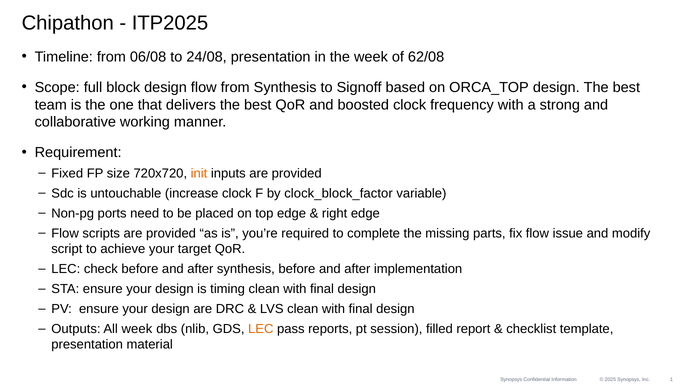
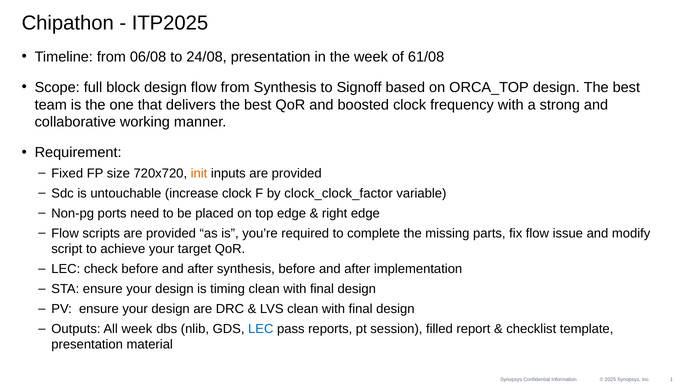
62/08: 62/08 -> 61/08
clock_block_factor: clock_block_factor -> clock_clock_factor
LEC at (261, 329) colour: orange -> blue
